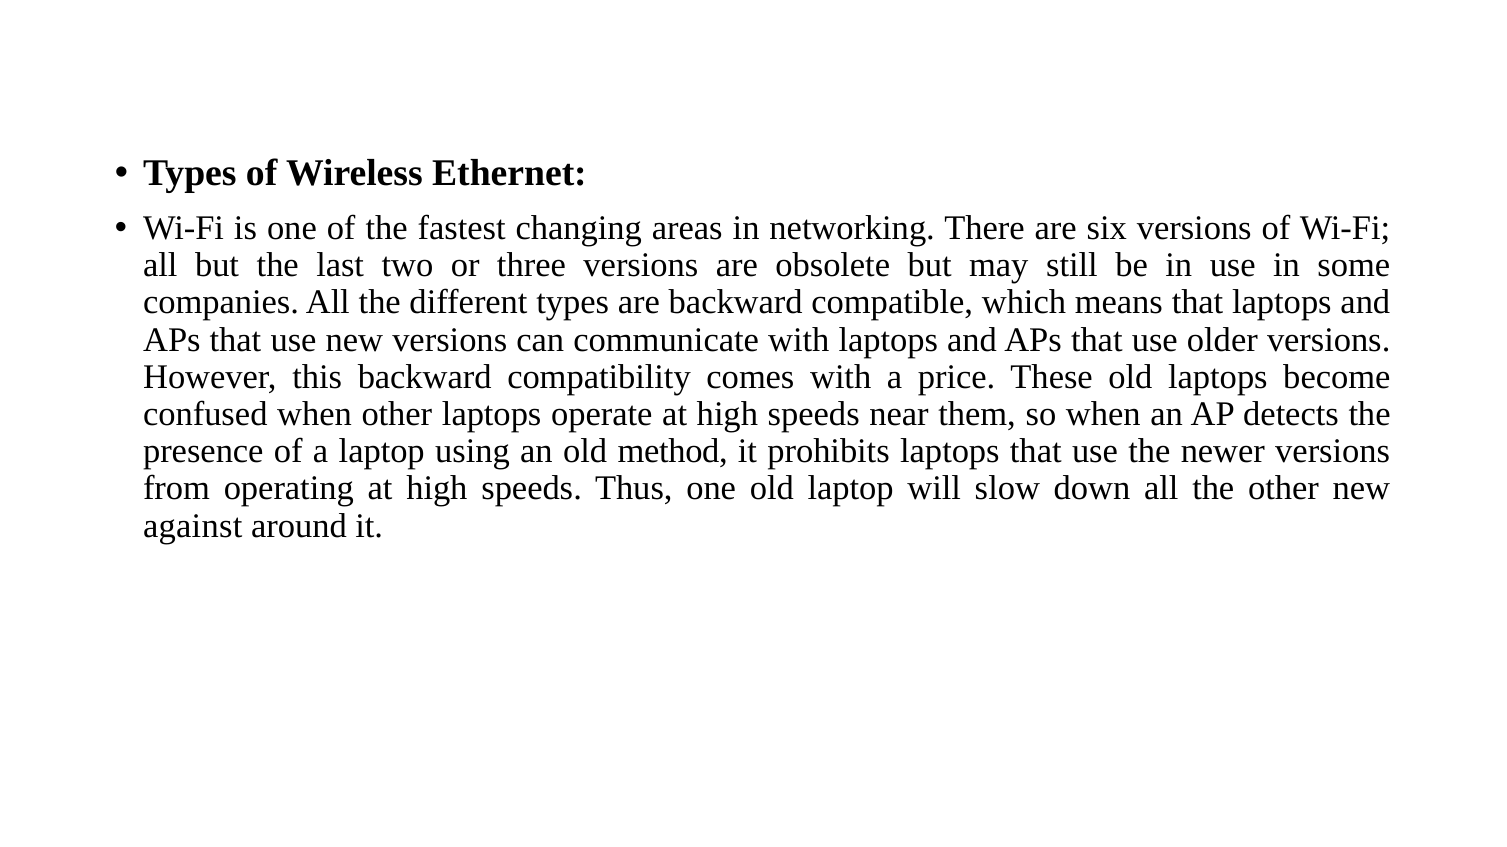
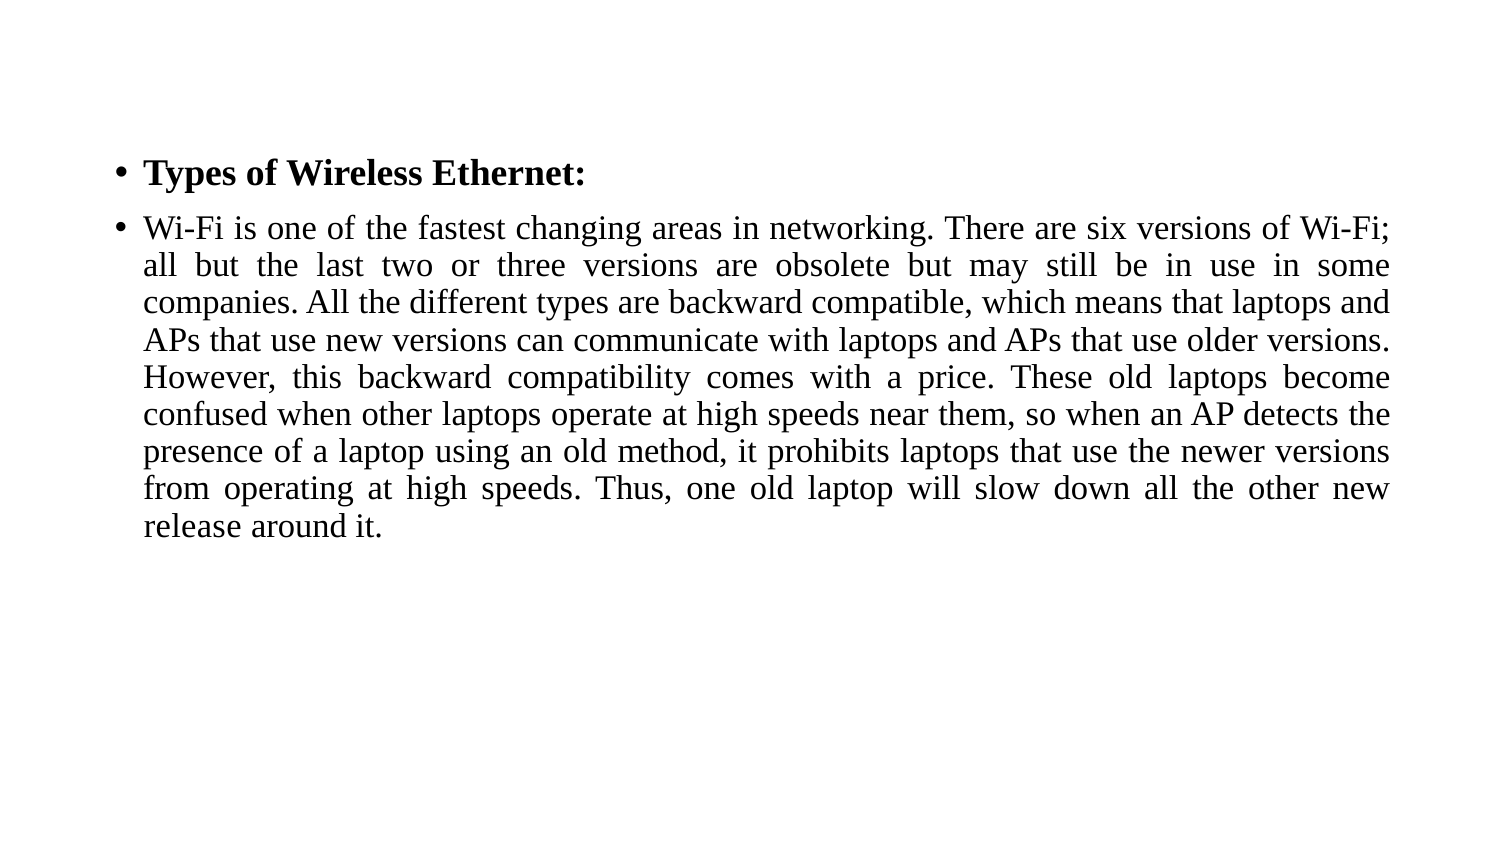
against: against -> release
